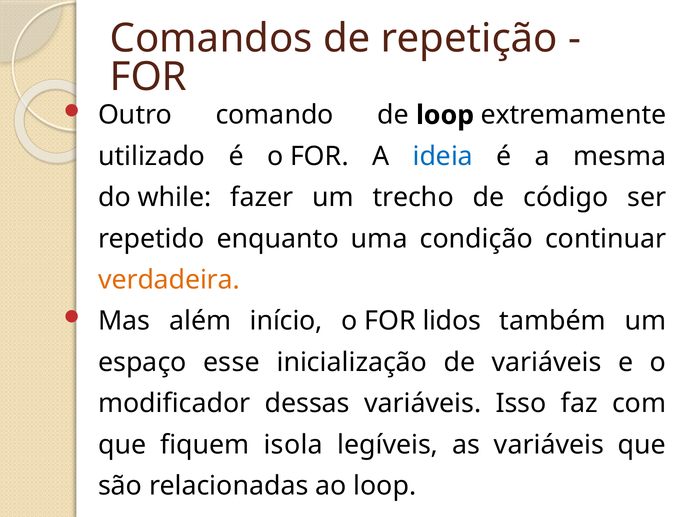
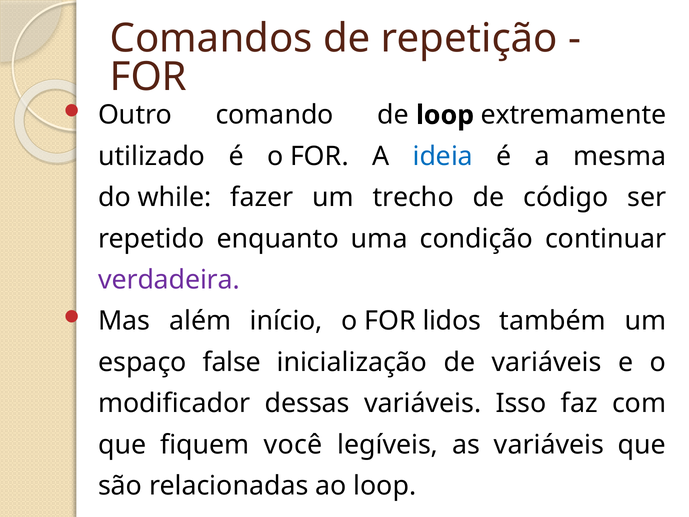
verdadeira colour: orange -> purple
esse: esse -> false
isola: isola -> você
